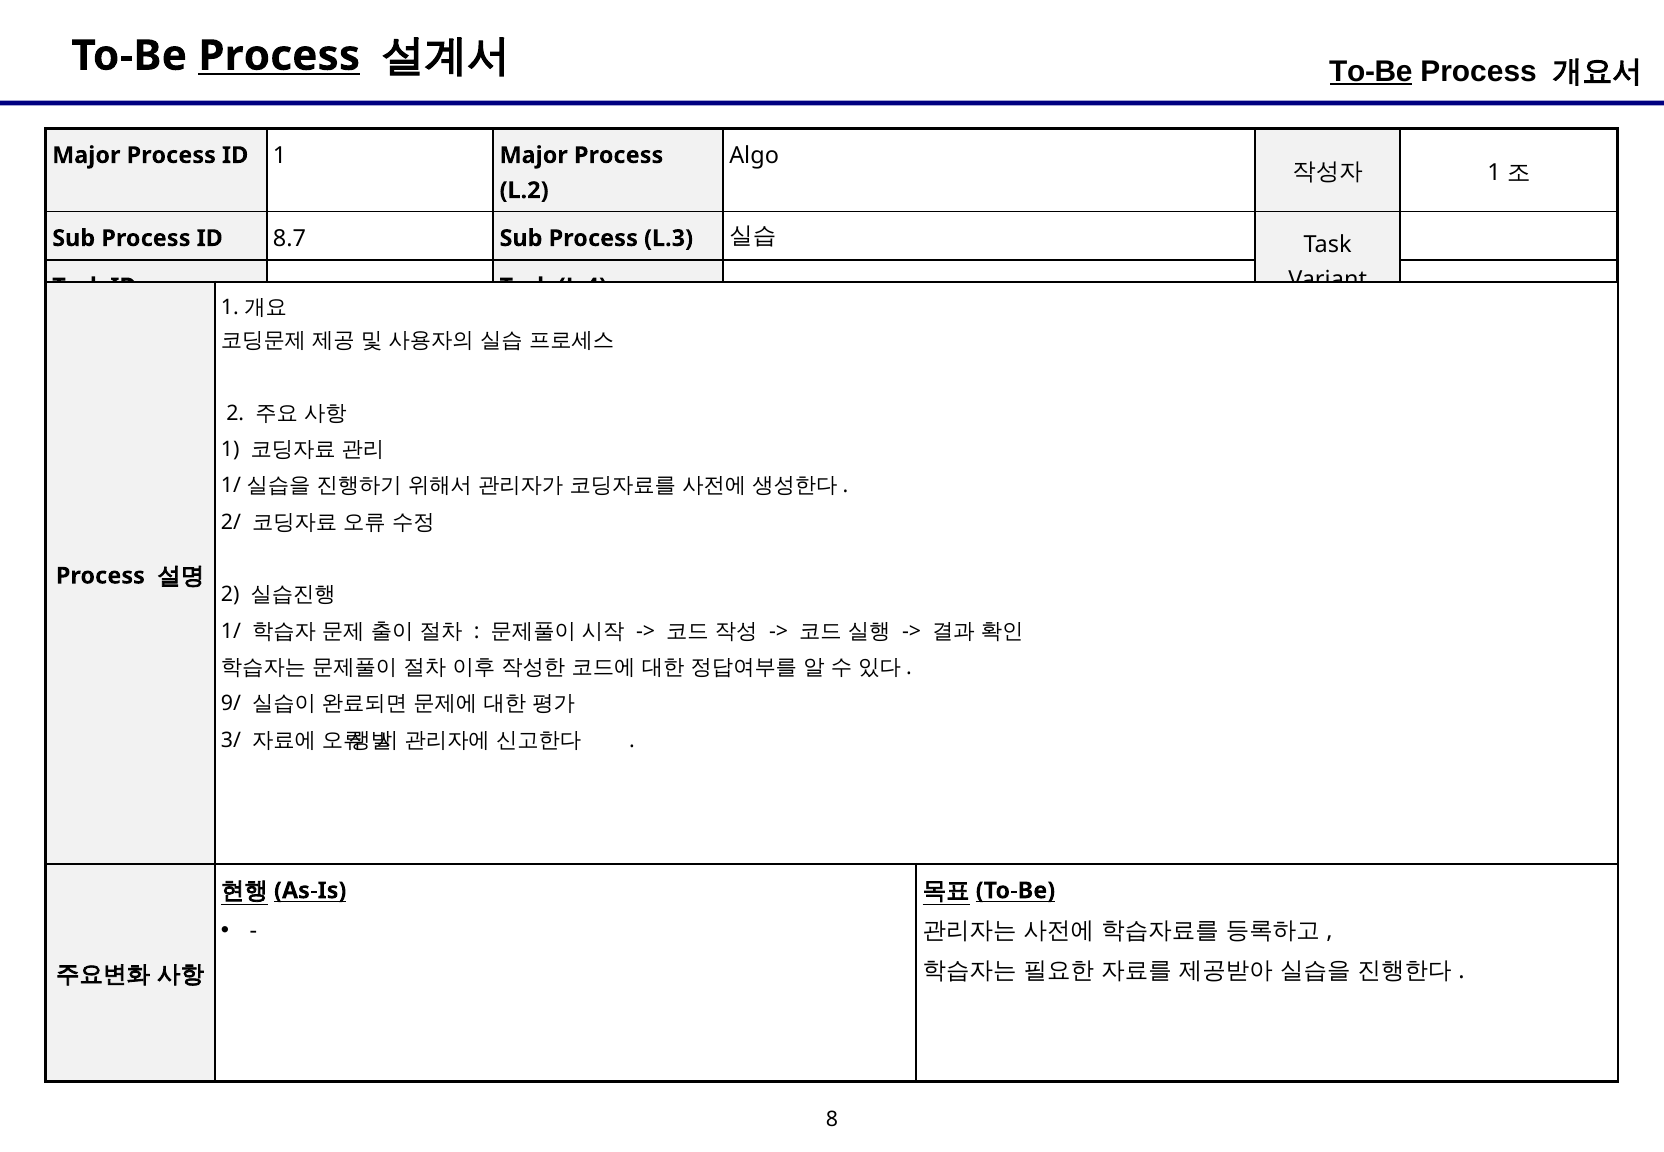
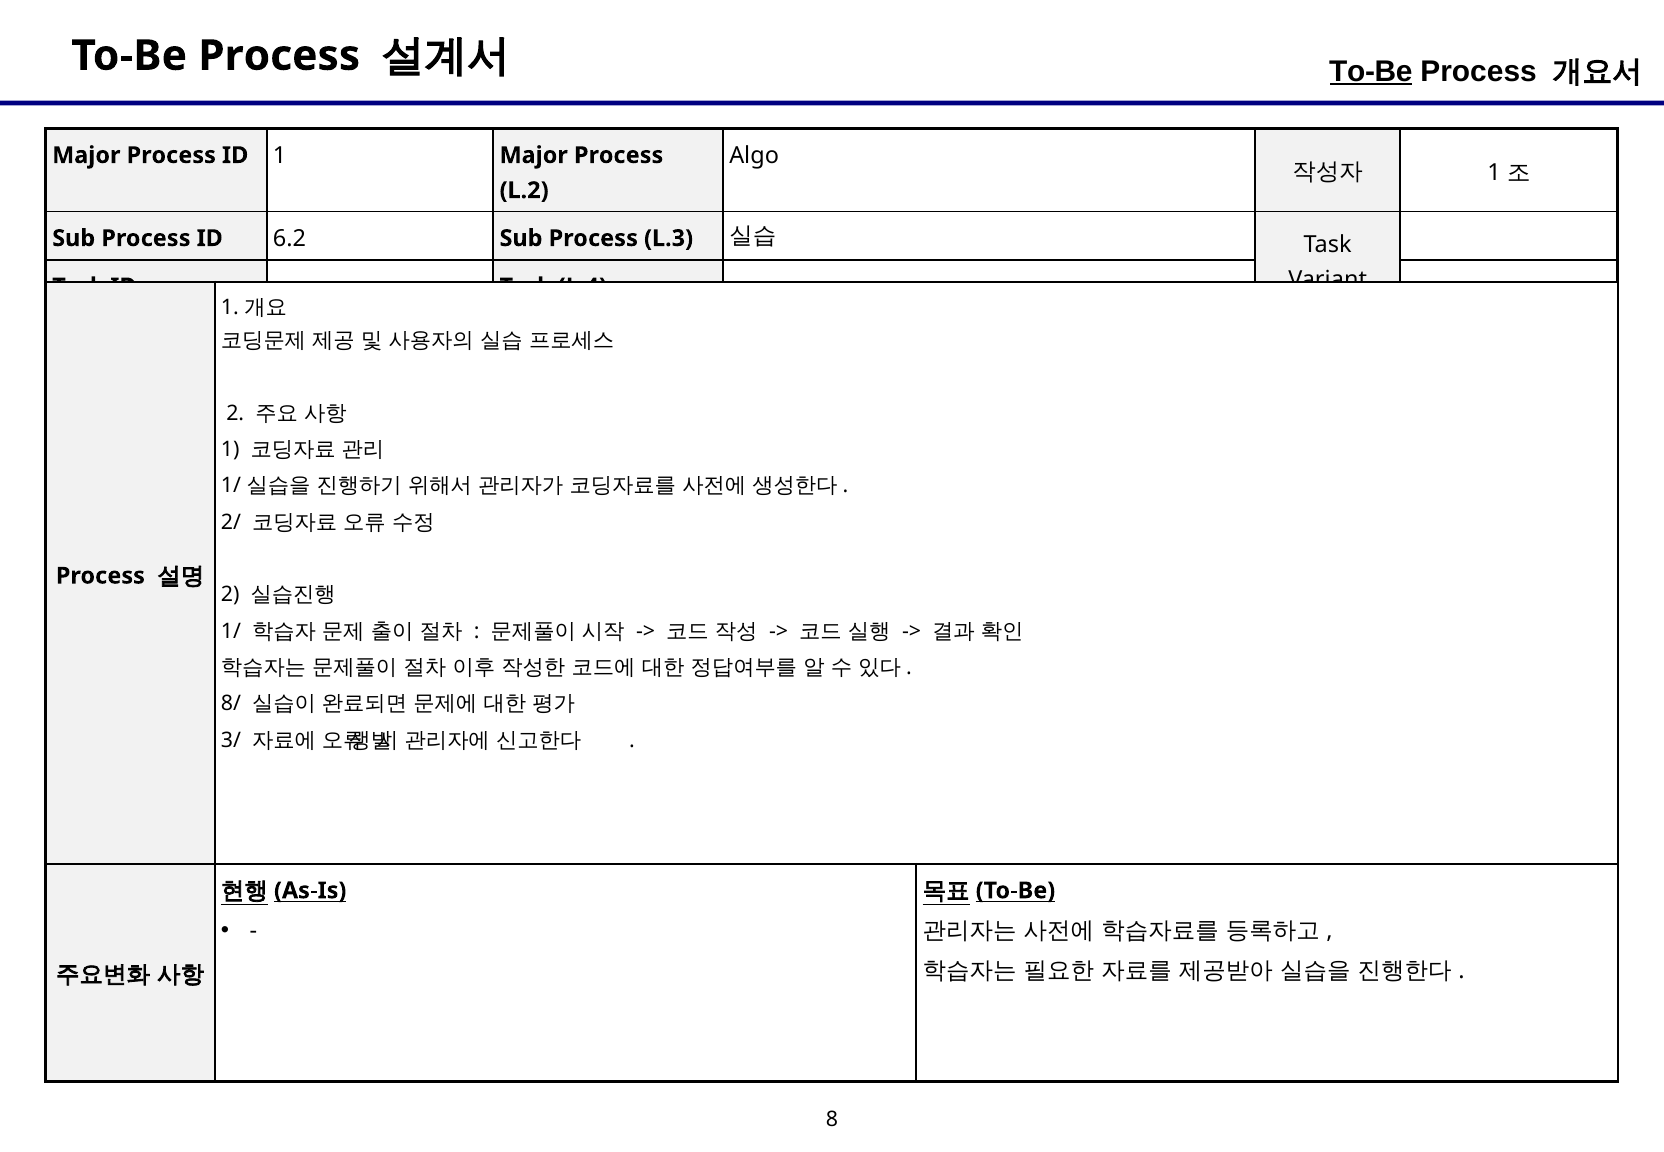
Process at (279, 56) underline: present -> none
8.7: 8.7 -> 6.2
9/: 9/ -> 8/
